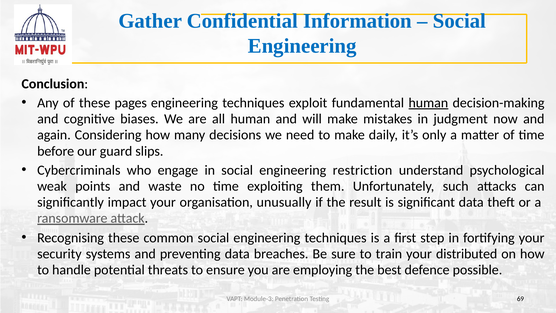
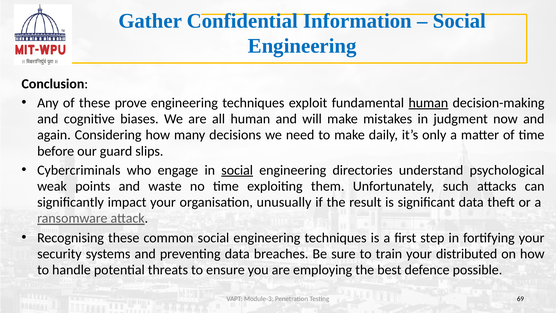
pages: pages -> prove
social at (237, 170) underline: none -> present
restriction: restriction -> directories
